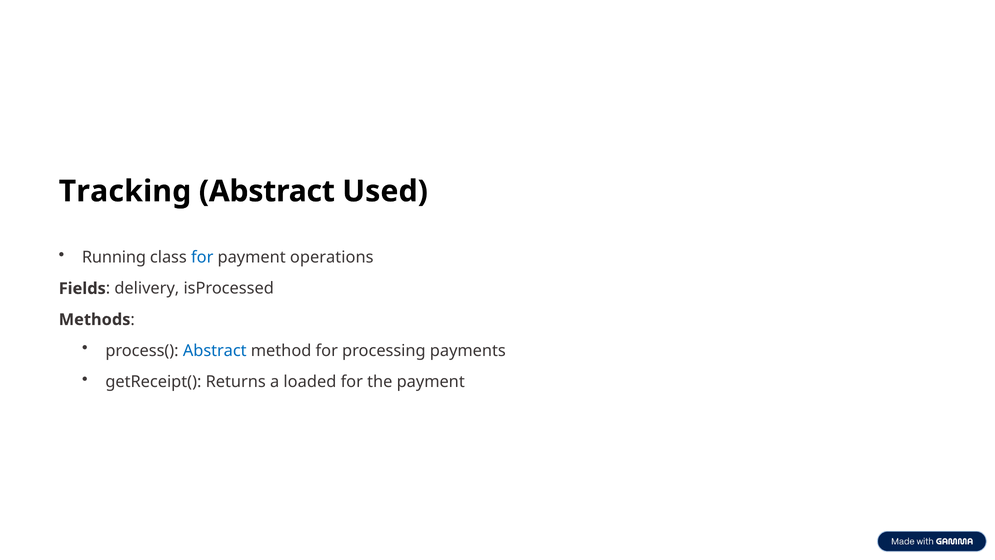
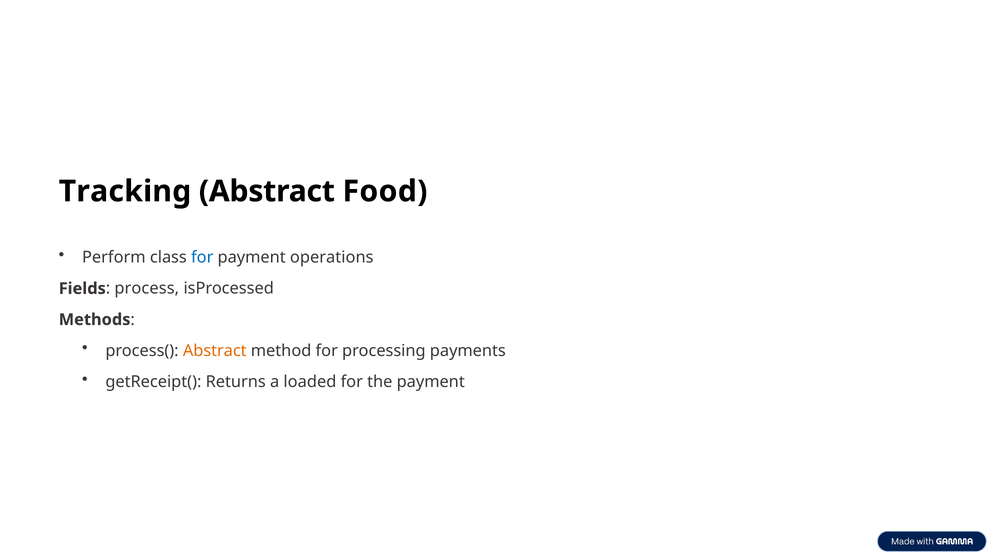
Used: Used -> Food
Running: Running -> Perform
delivery: delivery -> process
Abstract at (215, 350) colour: blue -> orange
